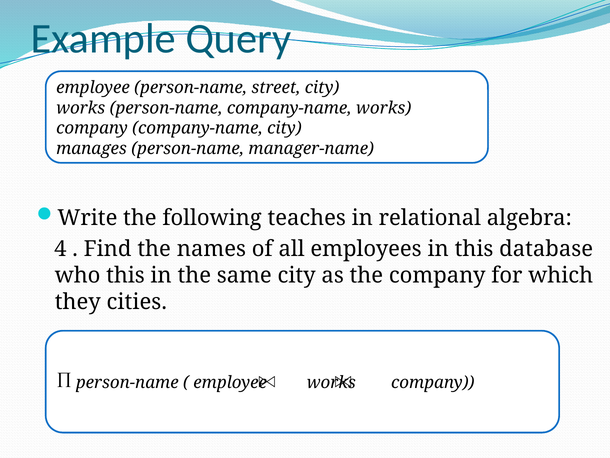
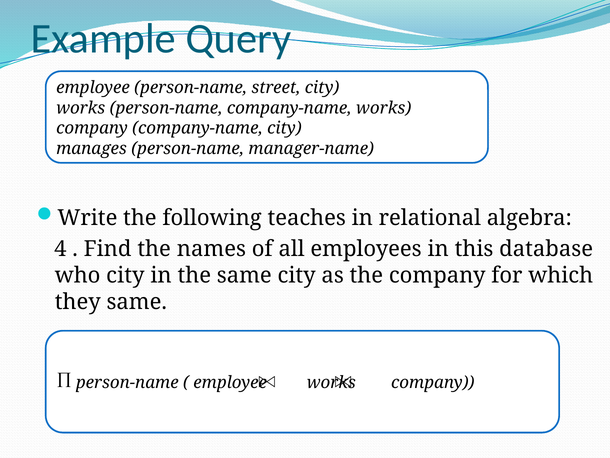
who this: this -> city
they cities: cities -> same
